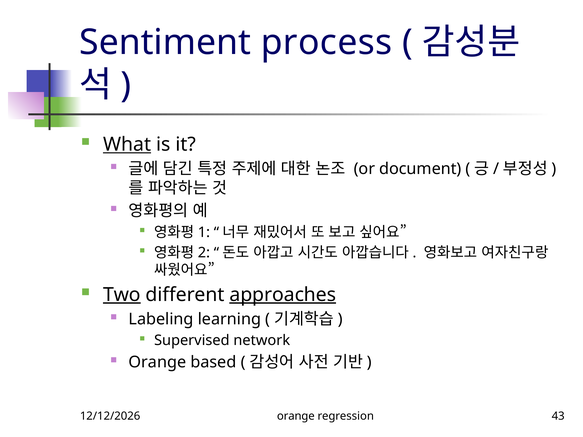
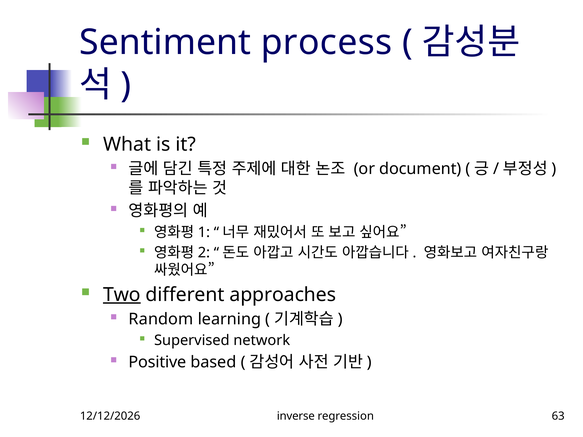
What underline: present -> none
approaches underline: present -> none
Labeling: Labeling -> Random
Orange at (157, 362): Orange -> Positive
orange at (296, 416): orange -> inverse
43: 43 -> 63
